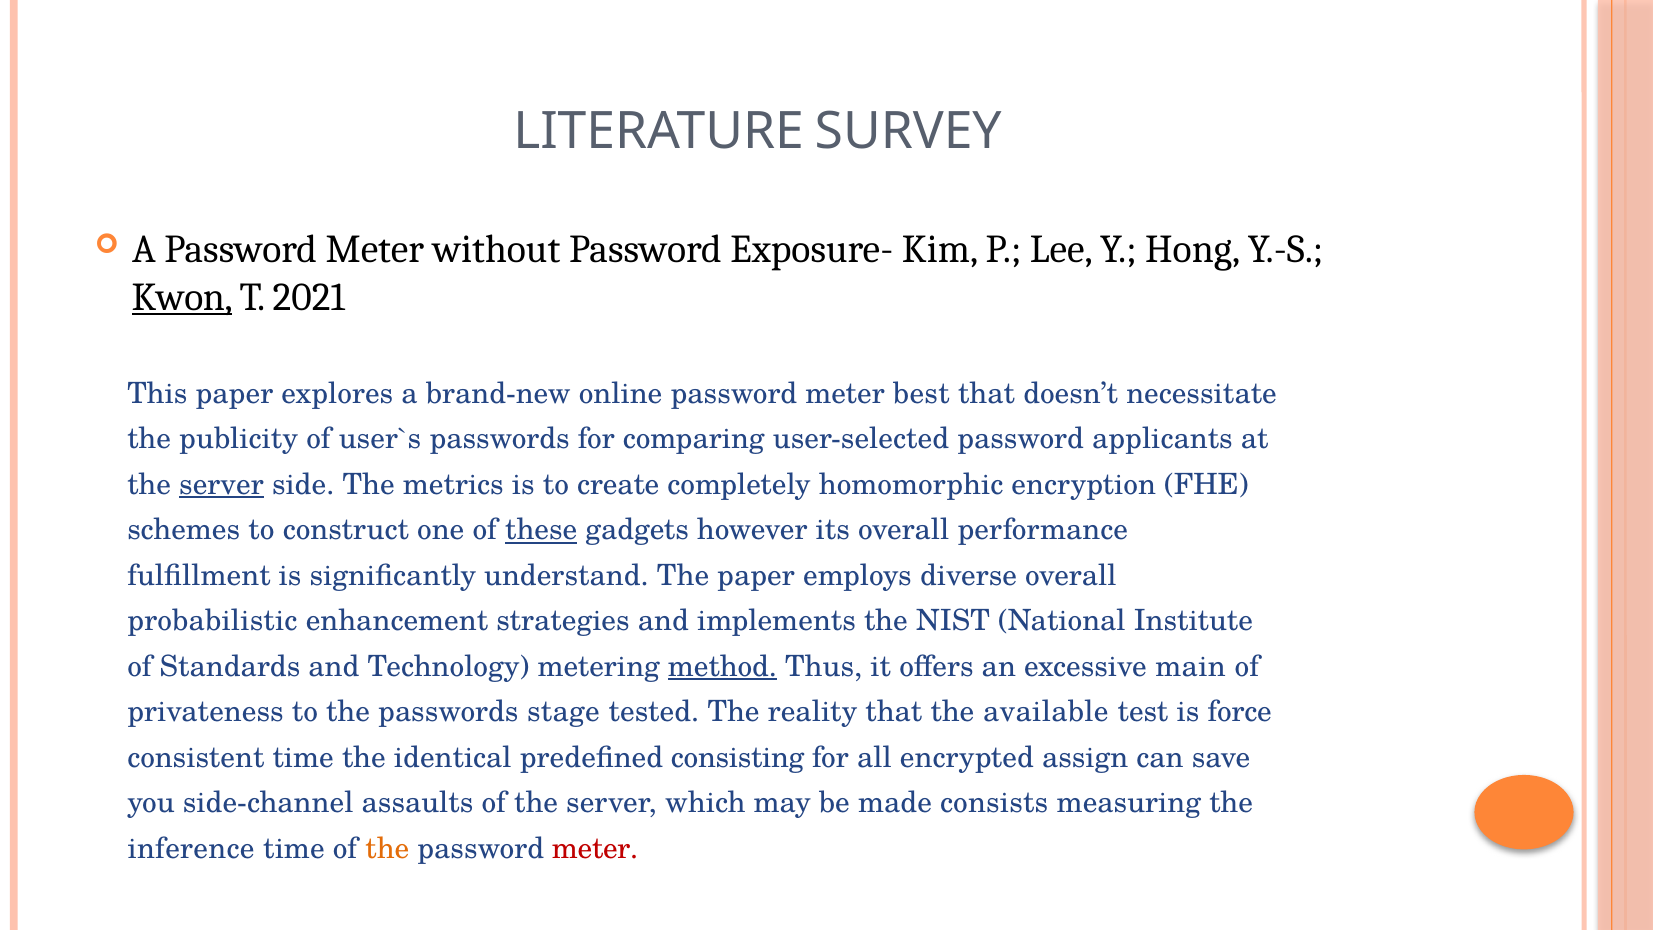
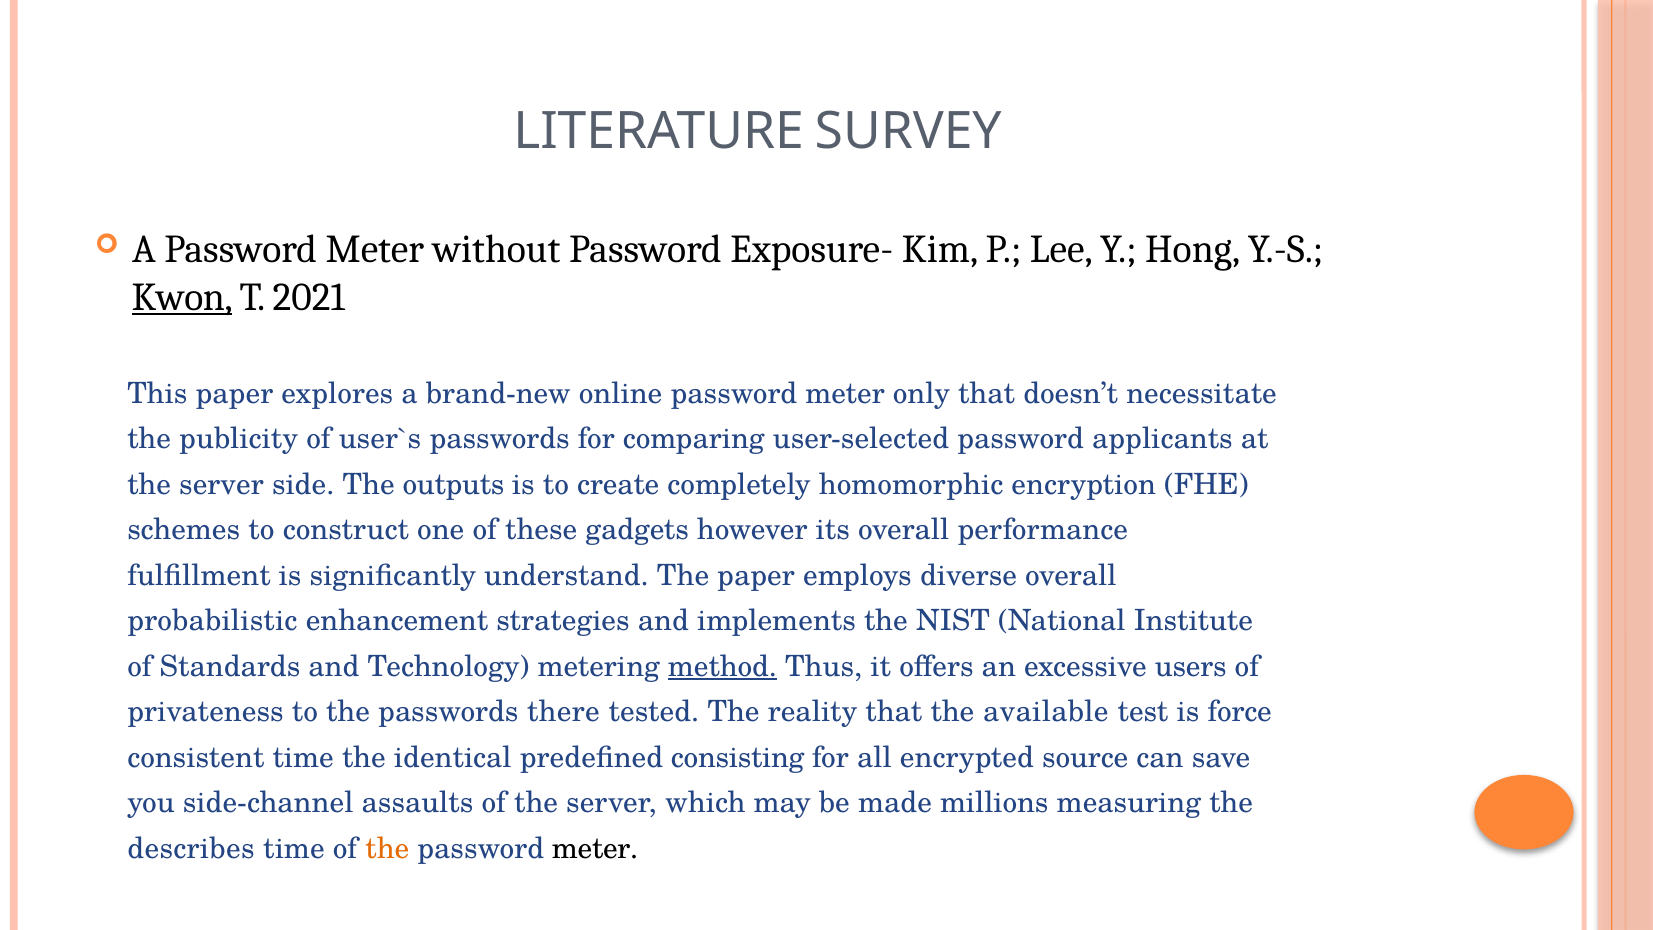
best: best -> only
server at (221, 484) underline: present -> none
metrics: metrics -> outputs
these underline: present -> none
main: main -> users
stage: stage -> there
assign: assign -> source
consists: consists -> millions
inference: inference -> describes
meter at (595, 848) colour: red -> black
